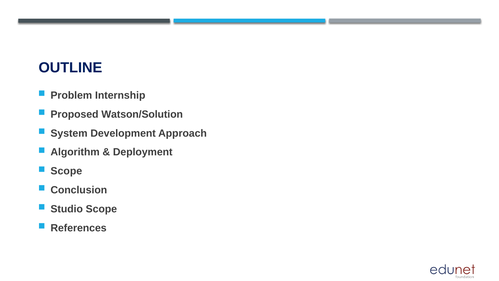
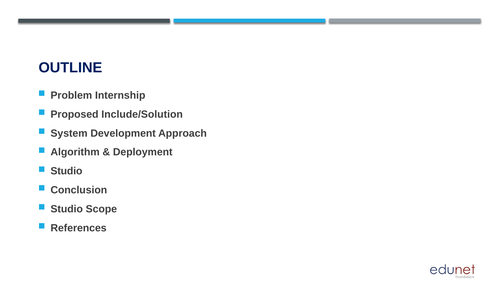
Watson/Solution: Watson/Solution -> Include/Solution
Scope at (66, 171): Scope -> Studio
